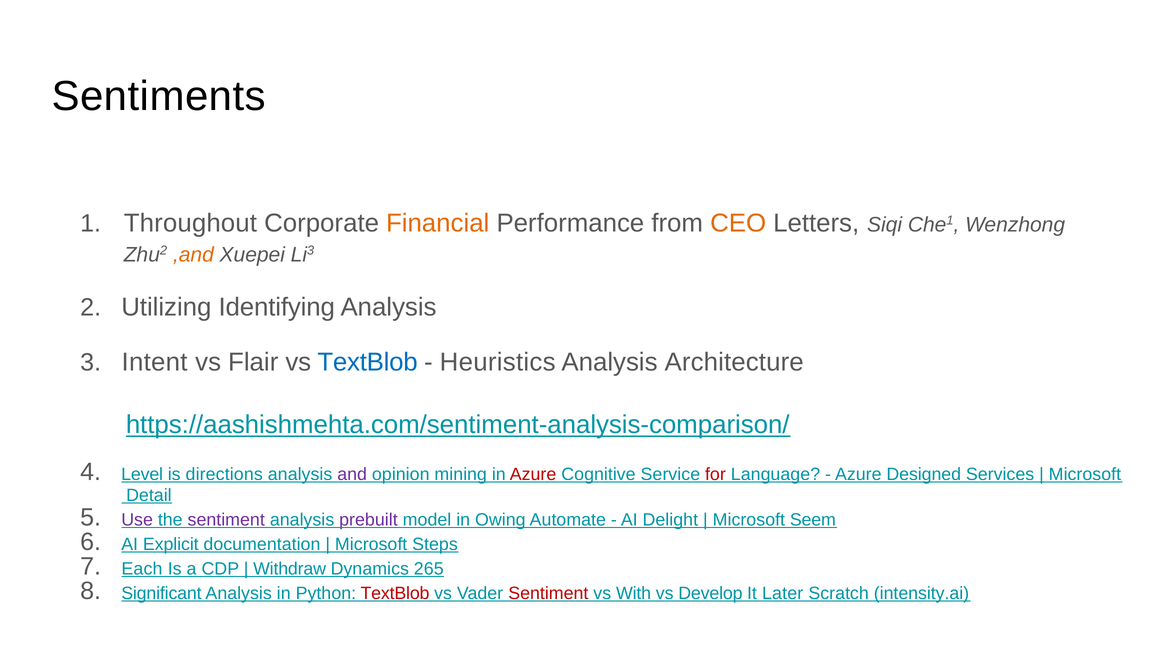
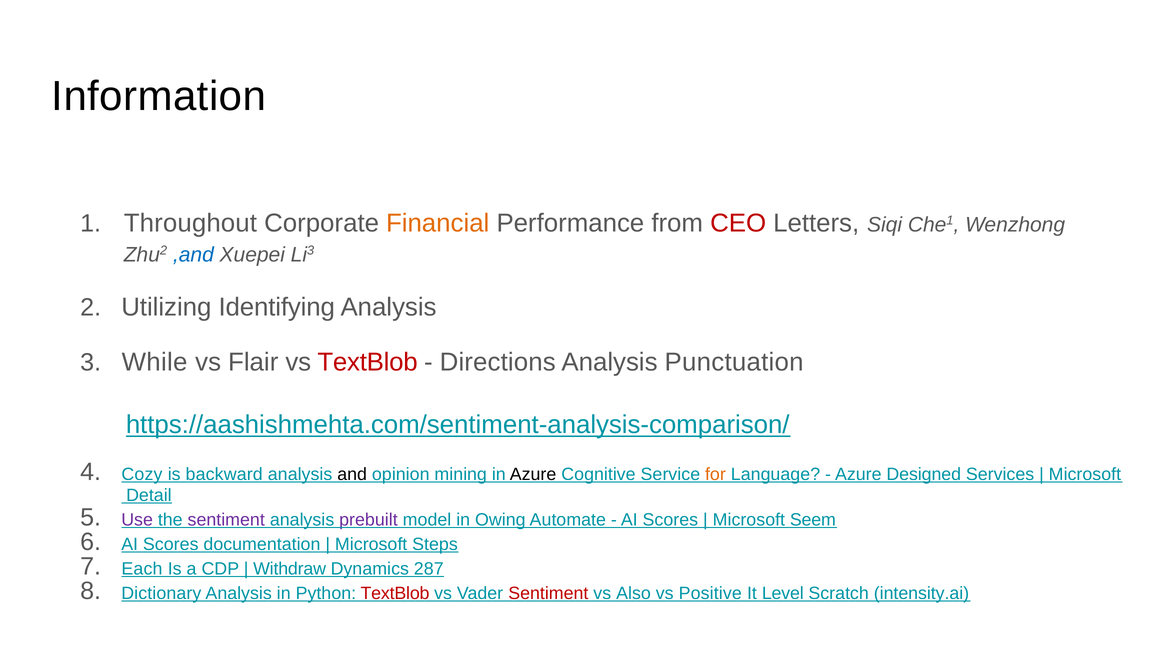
Sentiments: Sentiments -> Information
CEO colour: orange -> red
,and colour: orange -> blue
Intent: Intent -> While
TextBlob at (368, 362) colour: blue -> red
Heuristics: Heuristics -> Directions
Architecture: Architecture -> Punctuation
Level: Level -> Cozy
directions: directions -> backward
and colour: purple -> black
Azure at (533, 475) colour: red -> black
for colour: red -> orange
Delight at (670, 520): Delight -> Scores
Explicit at (171, 545): Explicit -> Scores
265: 265 -> 287
Significant: Significant -> Dictionary
With: With -> Also
Develop: Develop -> Positive
Later: Later -> Level
